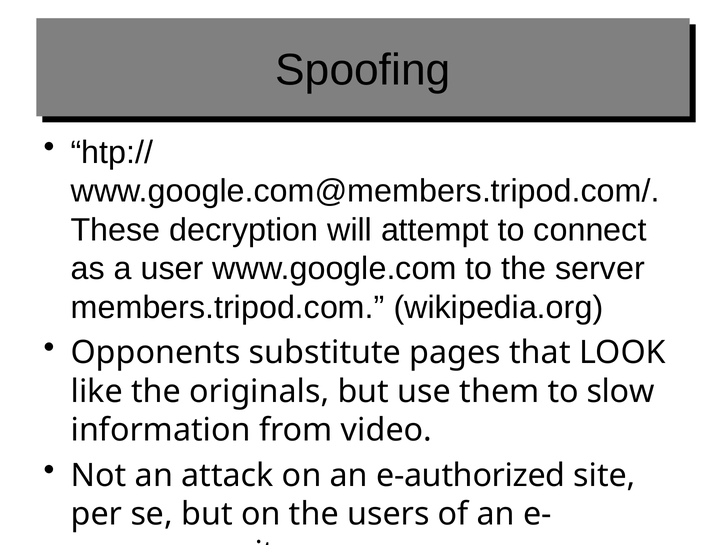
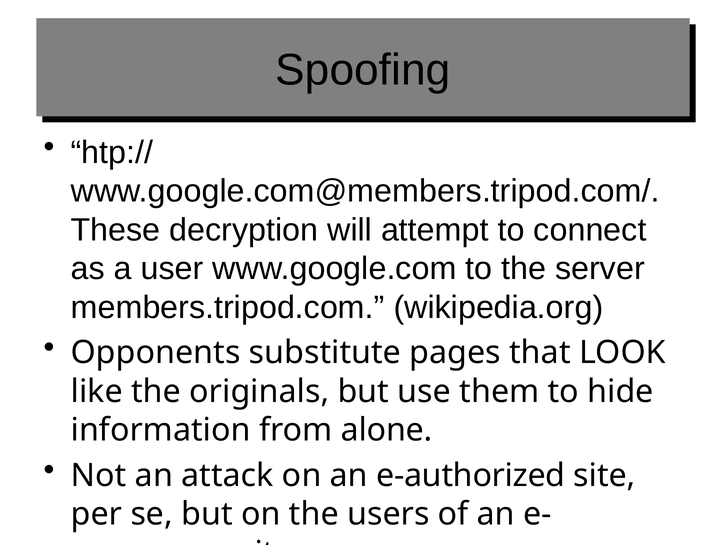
slow: slow -> hide
video: video -> alone
